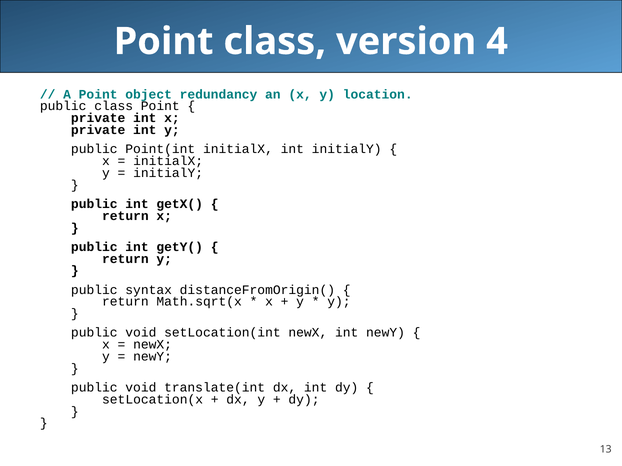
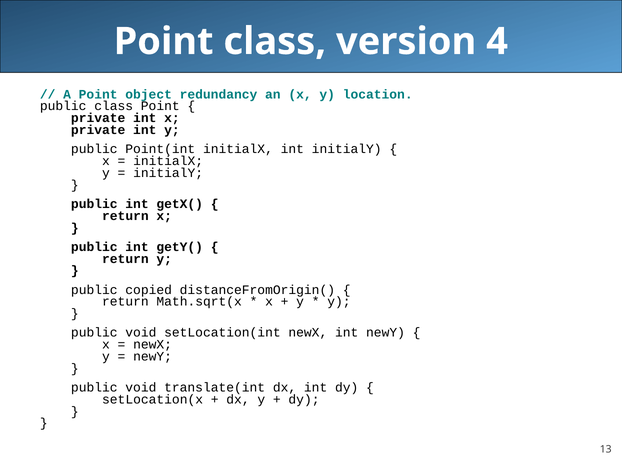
syntax: syntax -> copied
